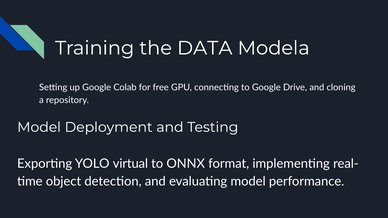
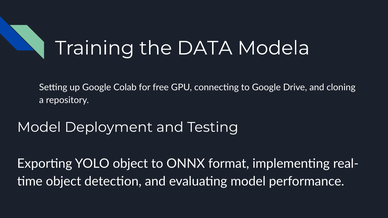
YOLO virtual: virtual -> object
